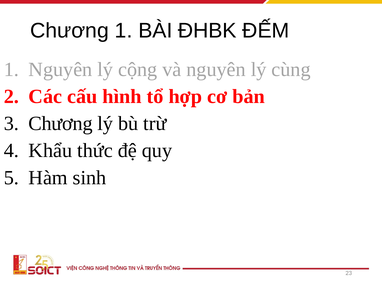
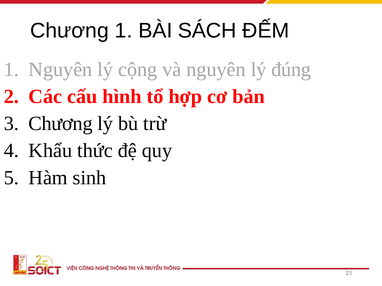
ĐHBK: ĐHBK -> SÁCH
cùng: cùng -> đúng
